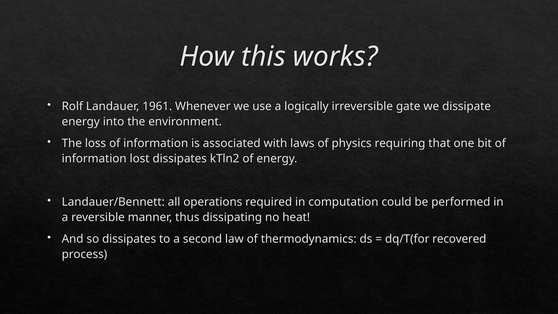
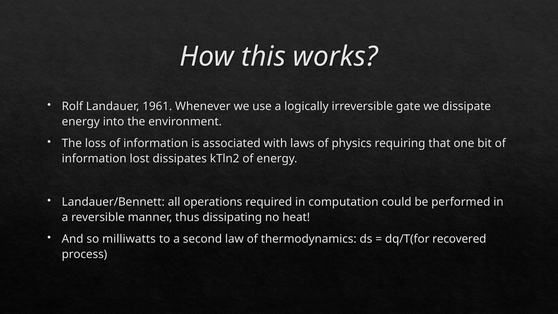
so dissipates: dissipates -> milliwatts
